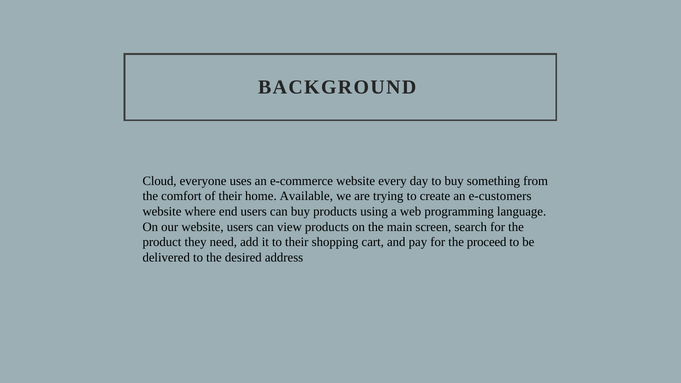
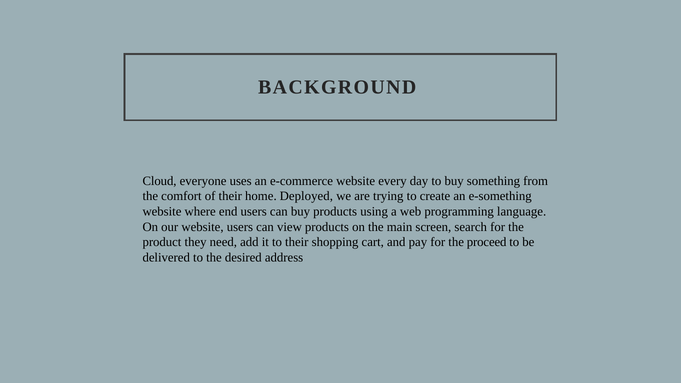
Available: Available -> Deployed
e-customers: e-customers -> e-something
